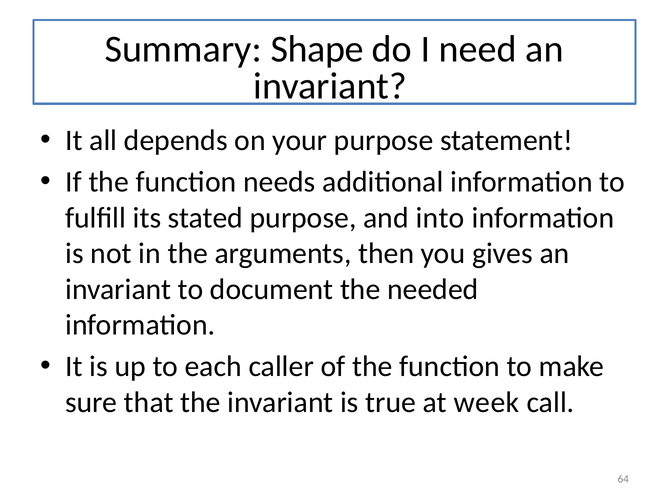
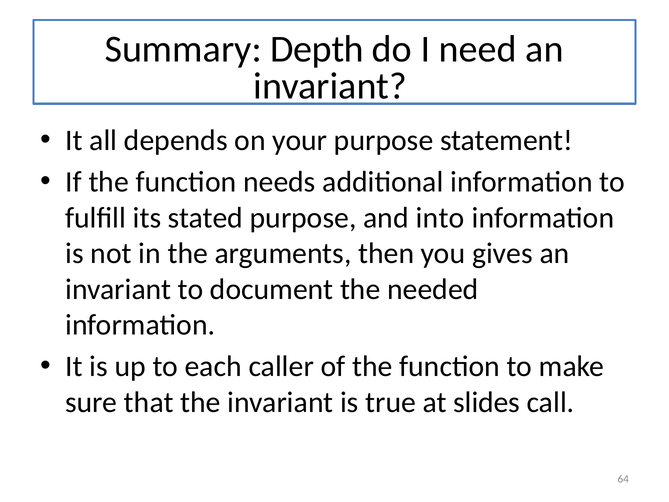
Shape: Shape -> Depth
week: week -> slides
